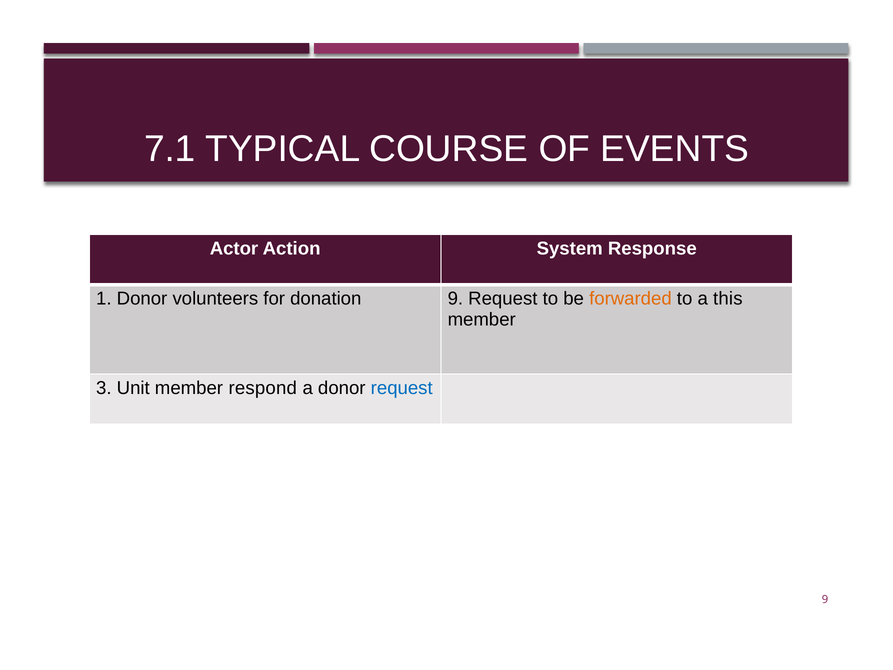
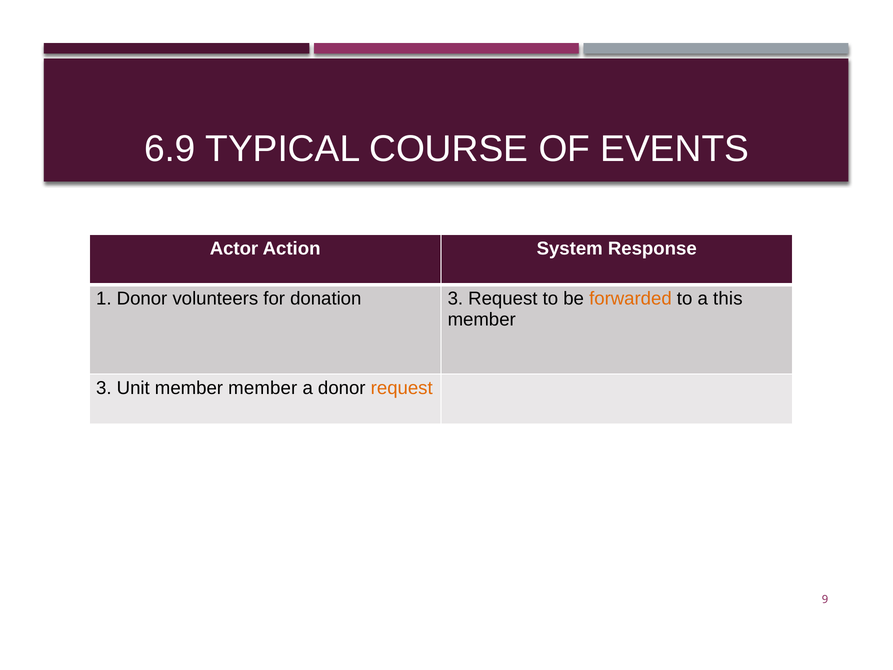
7.1: 7.1 -> 6.9
donation 9: 9 -> 3
member respond: respond -> member
request at (402, 388) colour: blue -> orange
